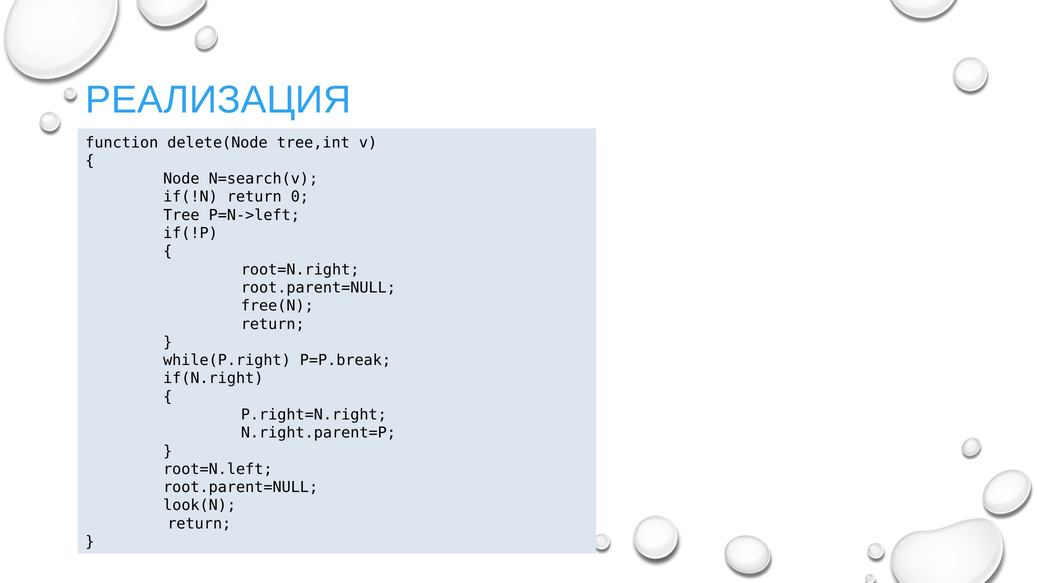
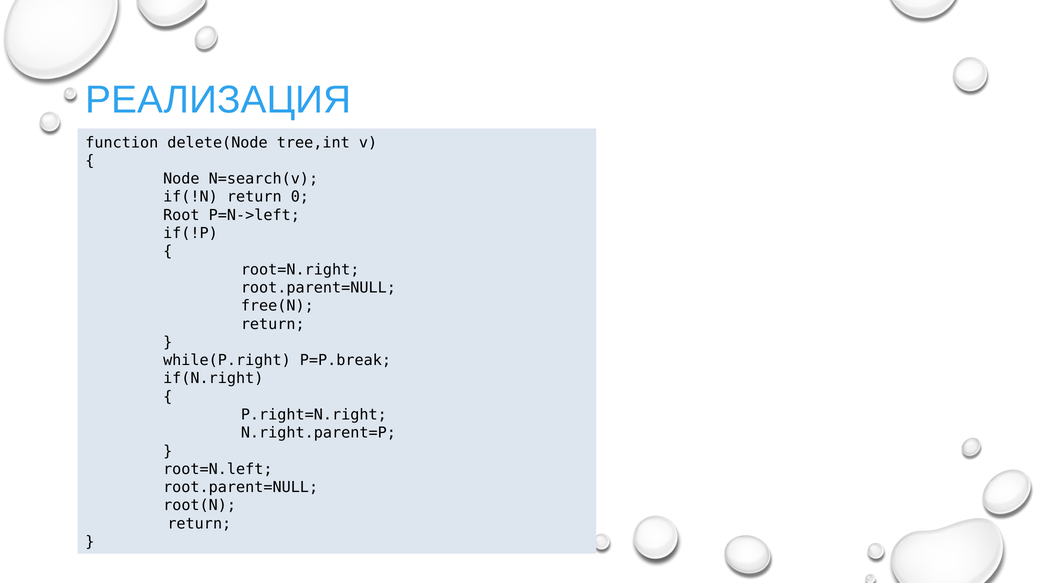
Tree: Tree -> Root
look(N: look(N -> root(N
